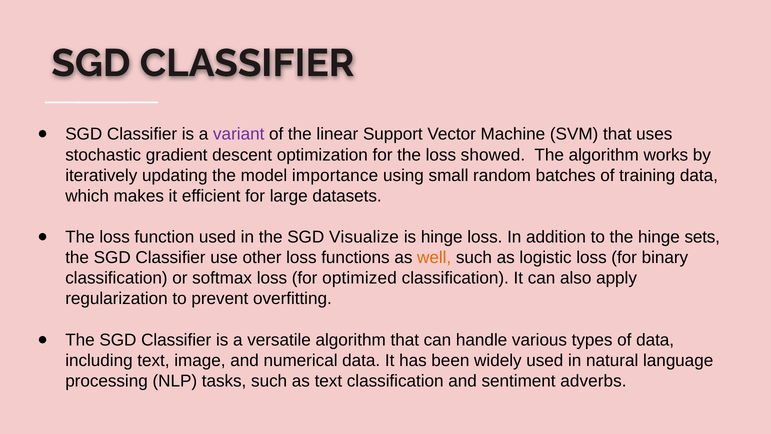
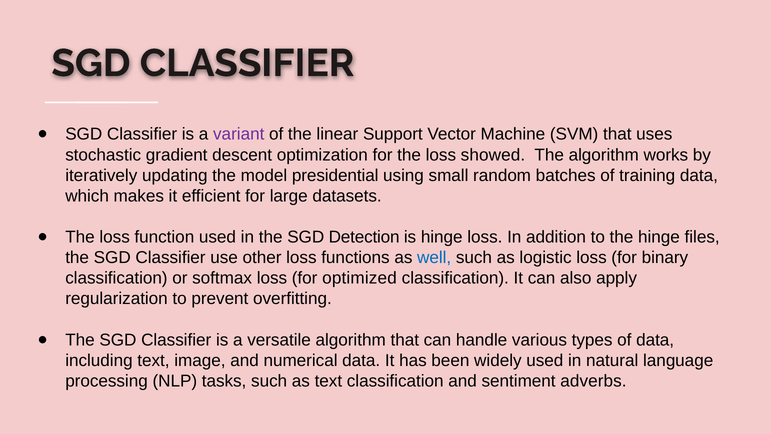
importance: importance -> presidential
Visualize: Visualize -> Detection
sets: sets -> files
well colour: orange -> blue
